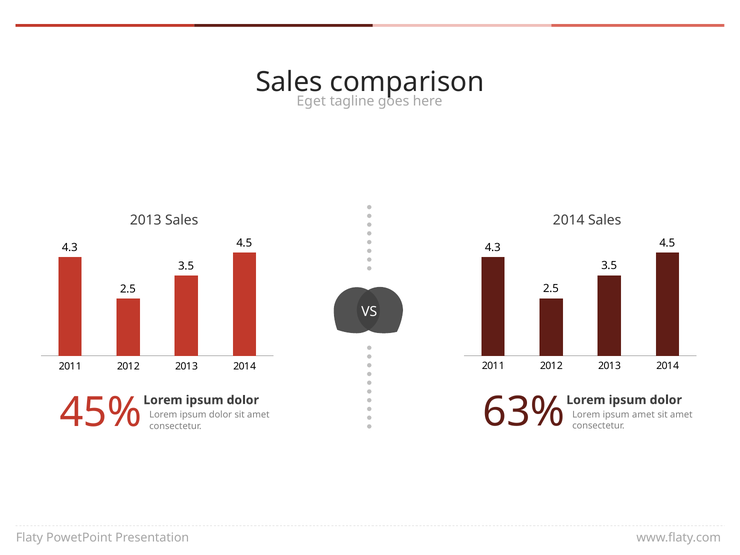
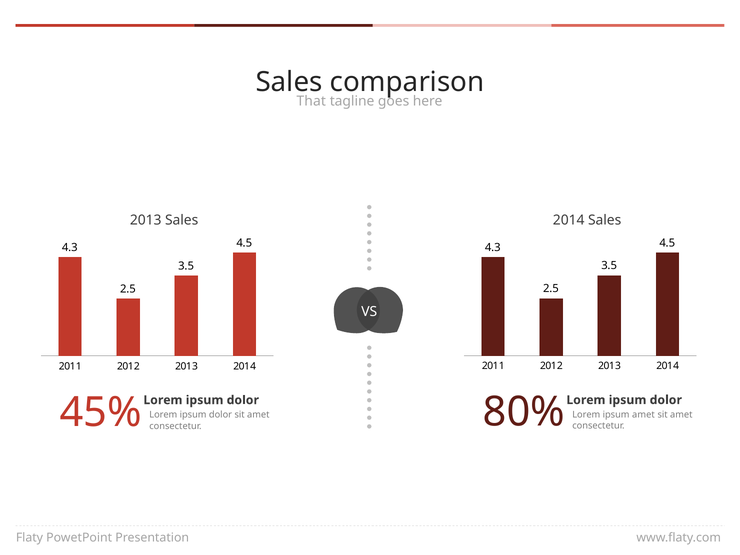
Eget: Eget -> That
63%: 63% -> 80%
